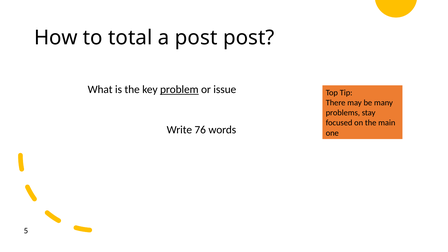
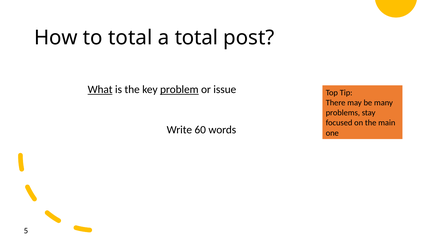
a post: post -> total
What underline: none -> present
76: 76 -> 60
